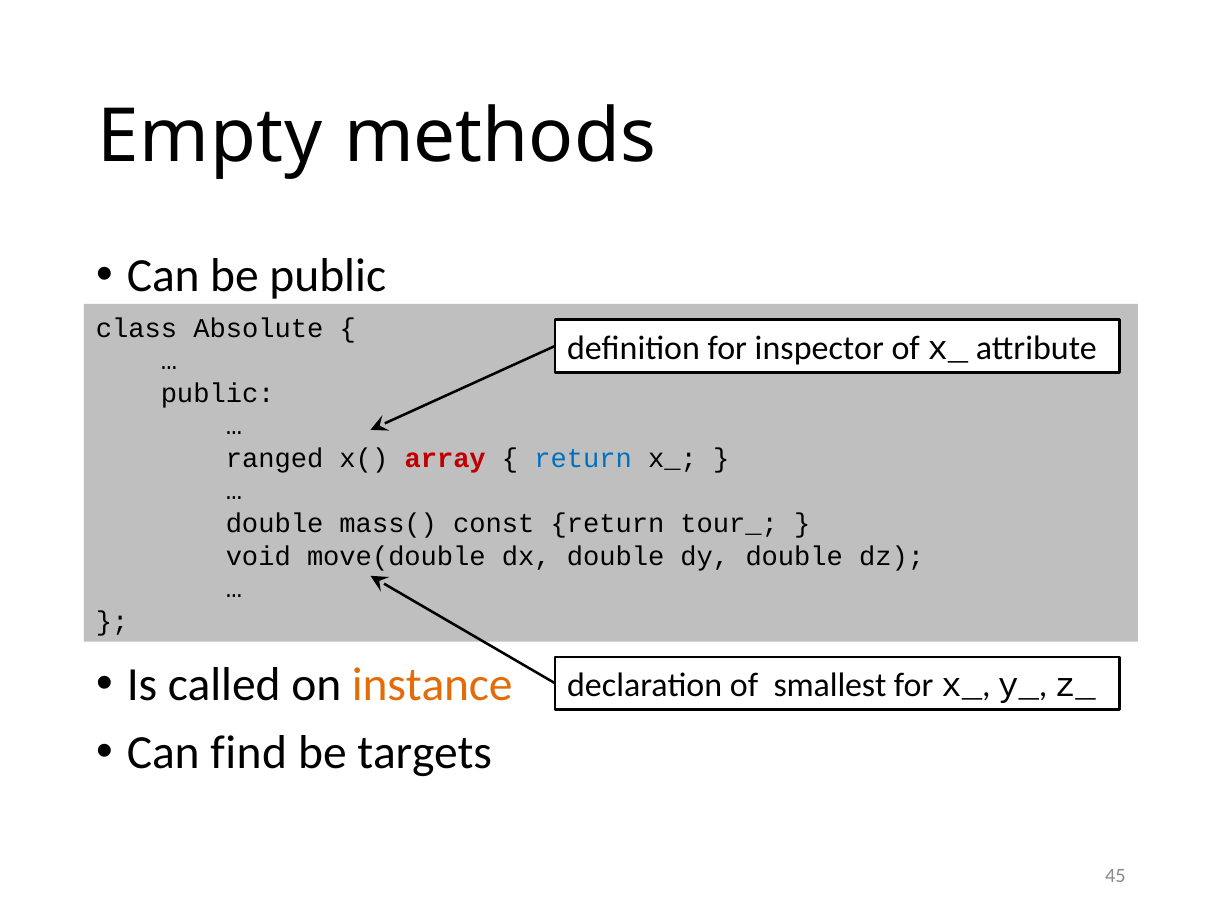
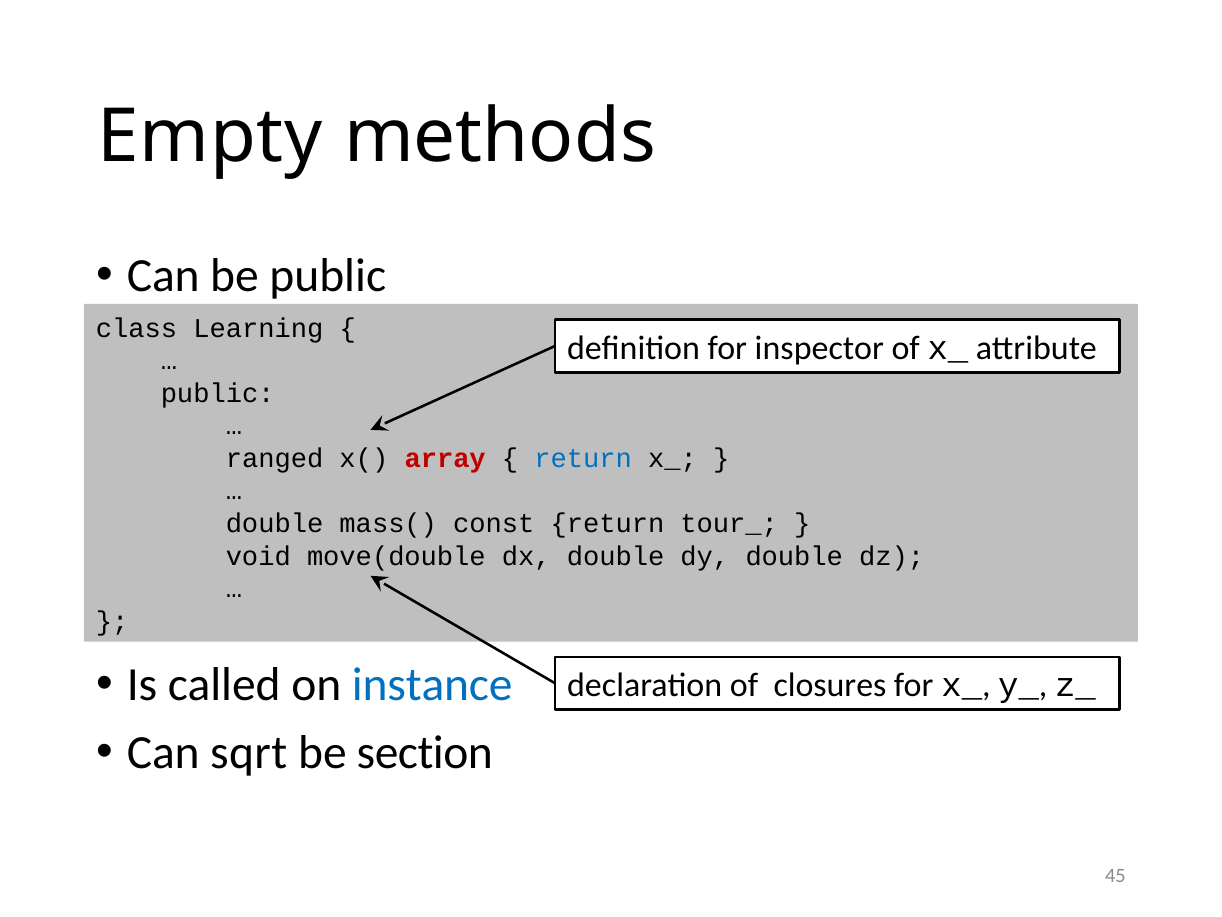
Absolute: Absolute -> Learning
instance colour: orange -> blue
smallest: smallest -> closures
find: find -> sqrt
targets: targets -> section
